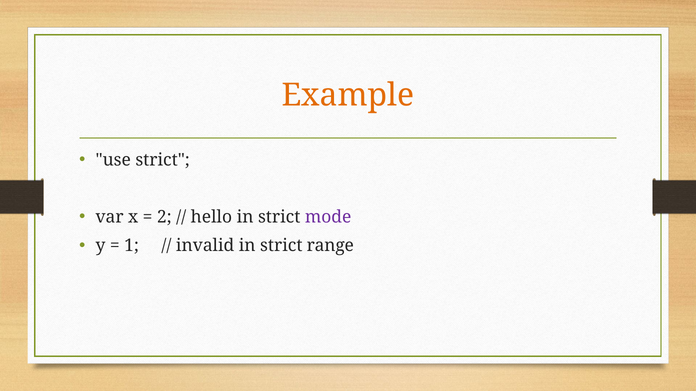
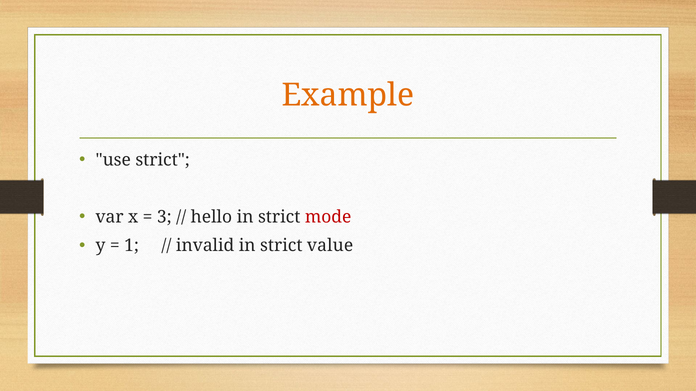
2: 2 -> 3
mode colour: purple -> red
range: range -> value
